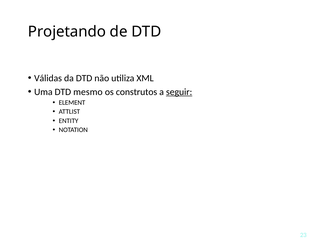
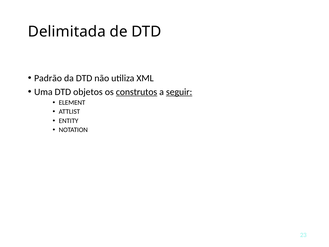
Projetando: Projetando -> Delimitada
Válidas: Válidas -> Padrão
mesmo: mesmo -> objetos
construtos underline: none -> present
